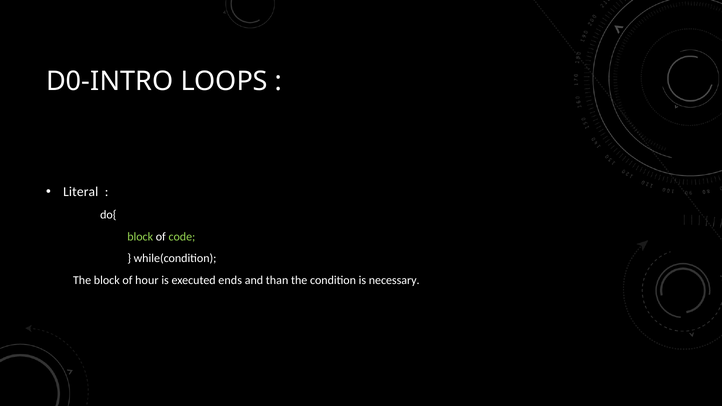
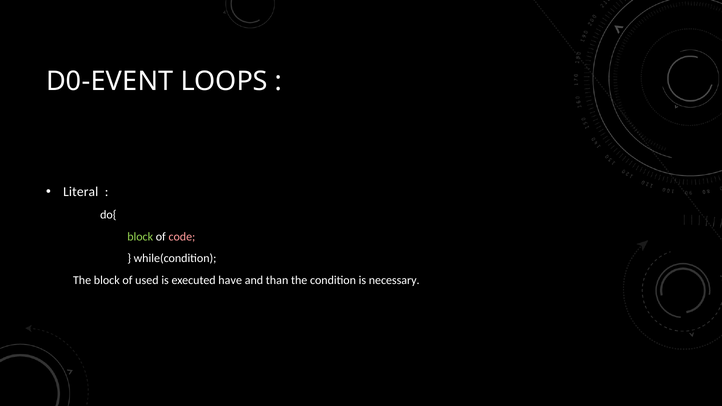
D0-INTRO: D0-INTRO -> D0-EVENT
code colour: light green -> pink
hour: hour -> used
ends: ends -> have
